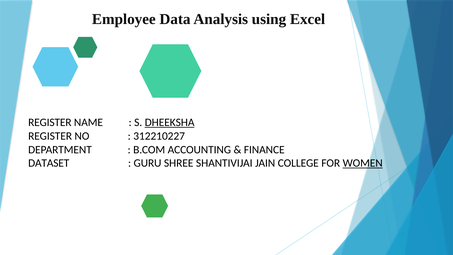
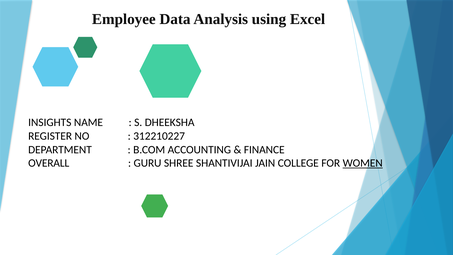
REGISTER at (50, 122): REGISTER -> INSIGHTS
DHEEKSHA underline: present -> none
DATASET: DATASET -> OVERALL
